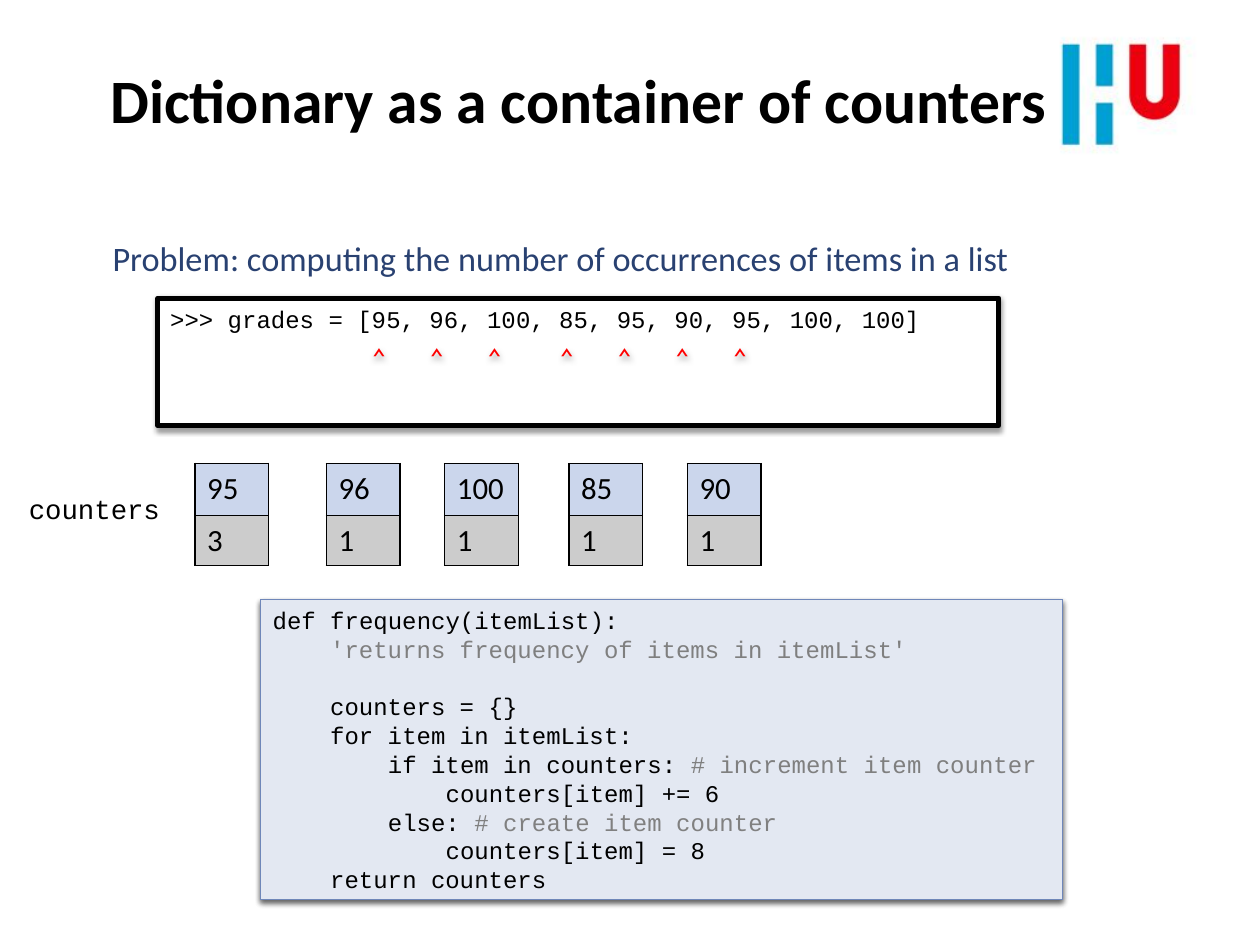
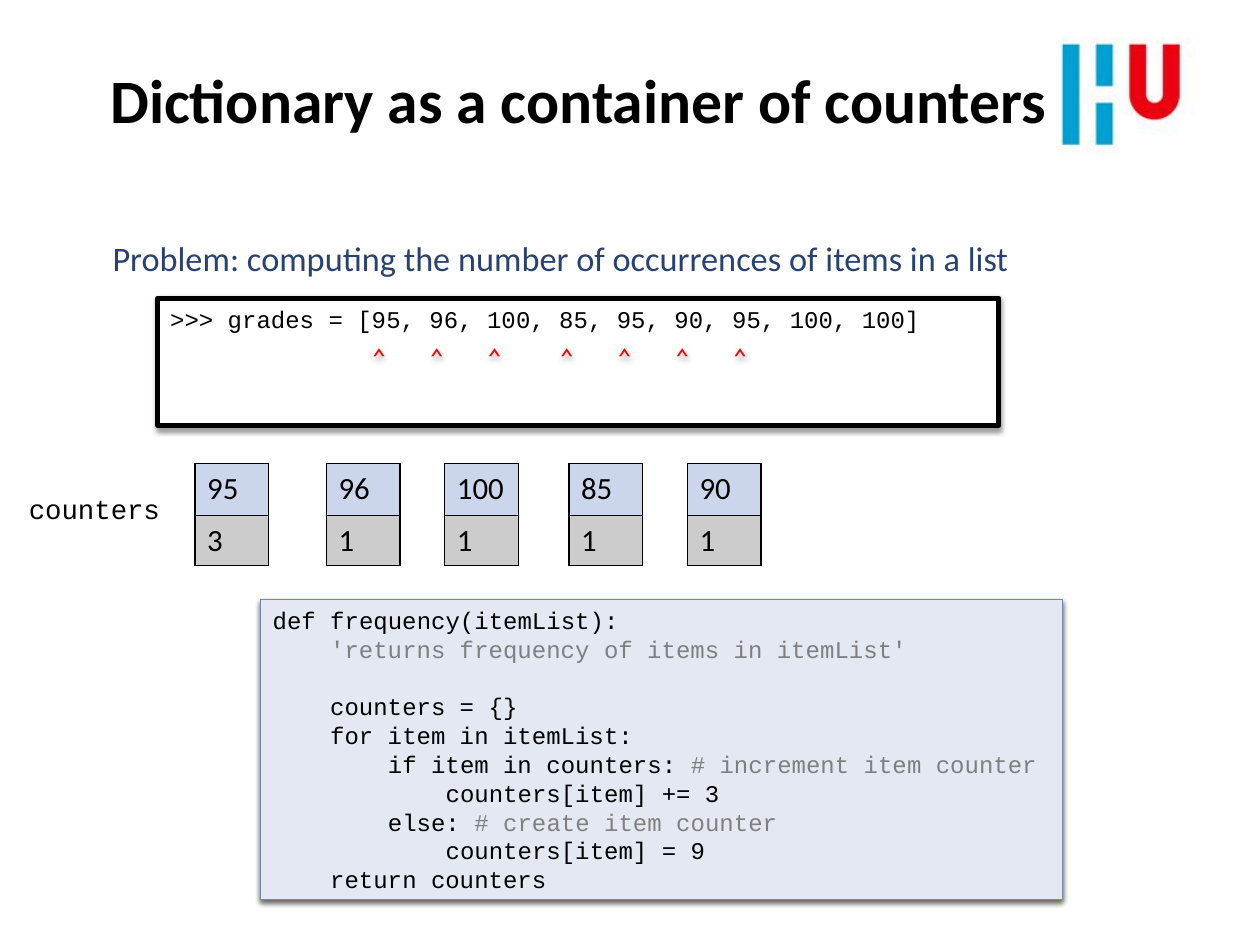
6 at (712, 794): 6 -> 3
8: 8 -> 9
